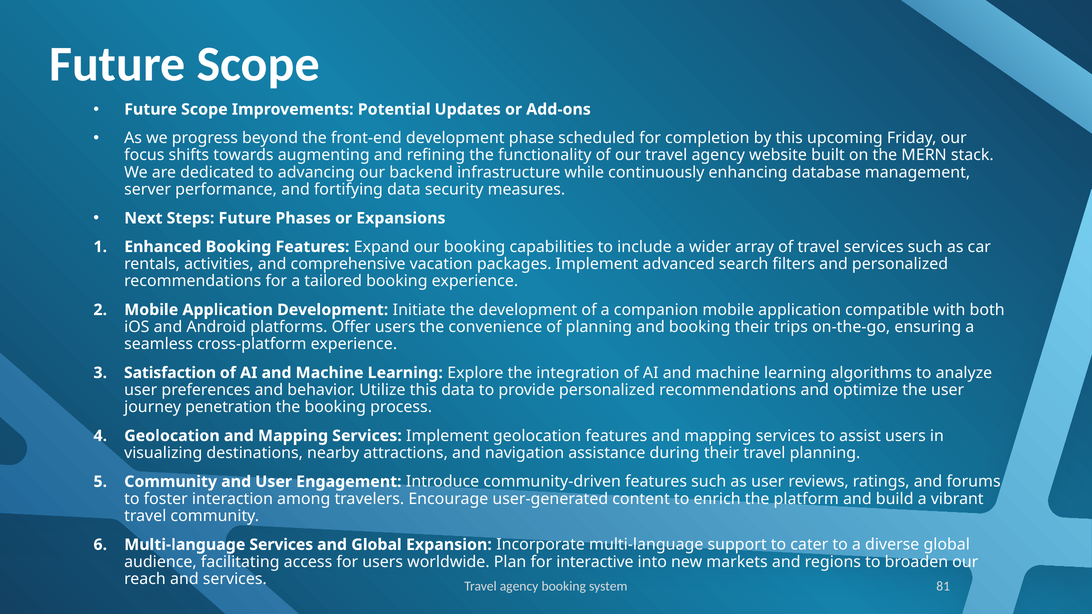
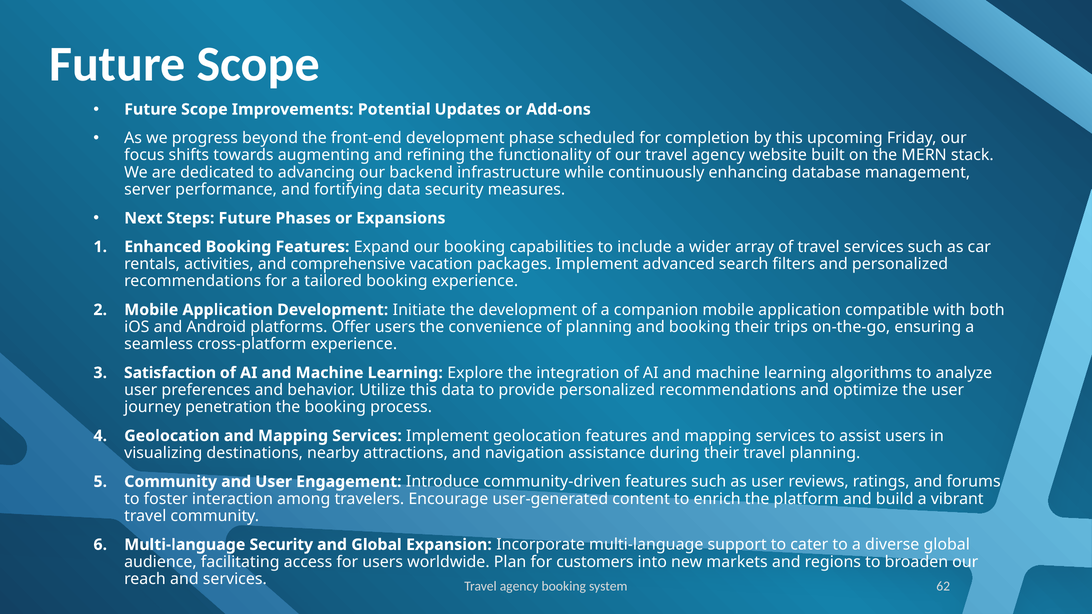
Multi-language Services: Services -> Security
interactive: interactive -> customers
81: 81 -> 62
